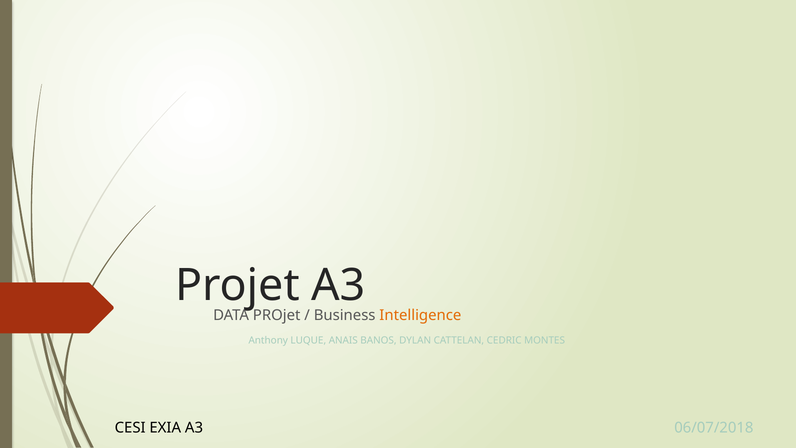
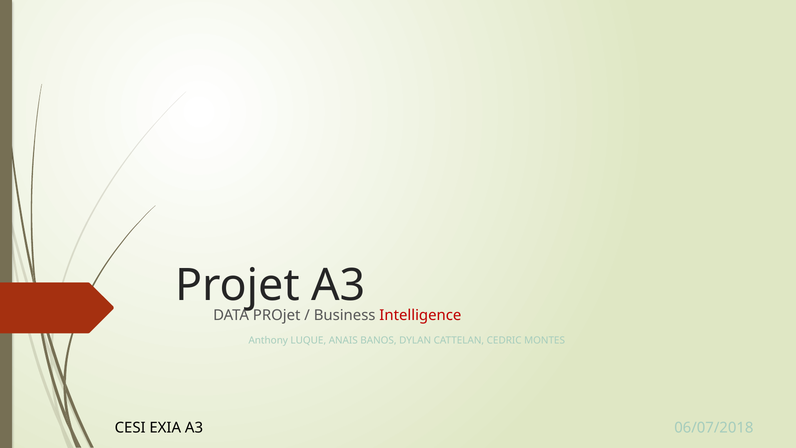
Intelligence colour: orange -> red
